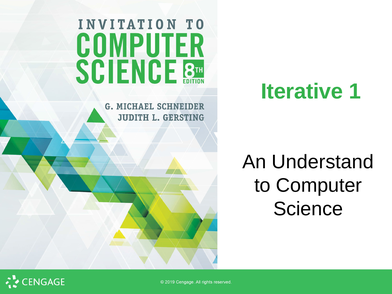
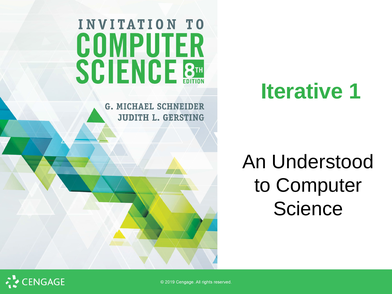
Understand: Understand -> Understood
